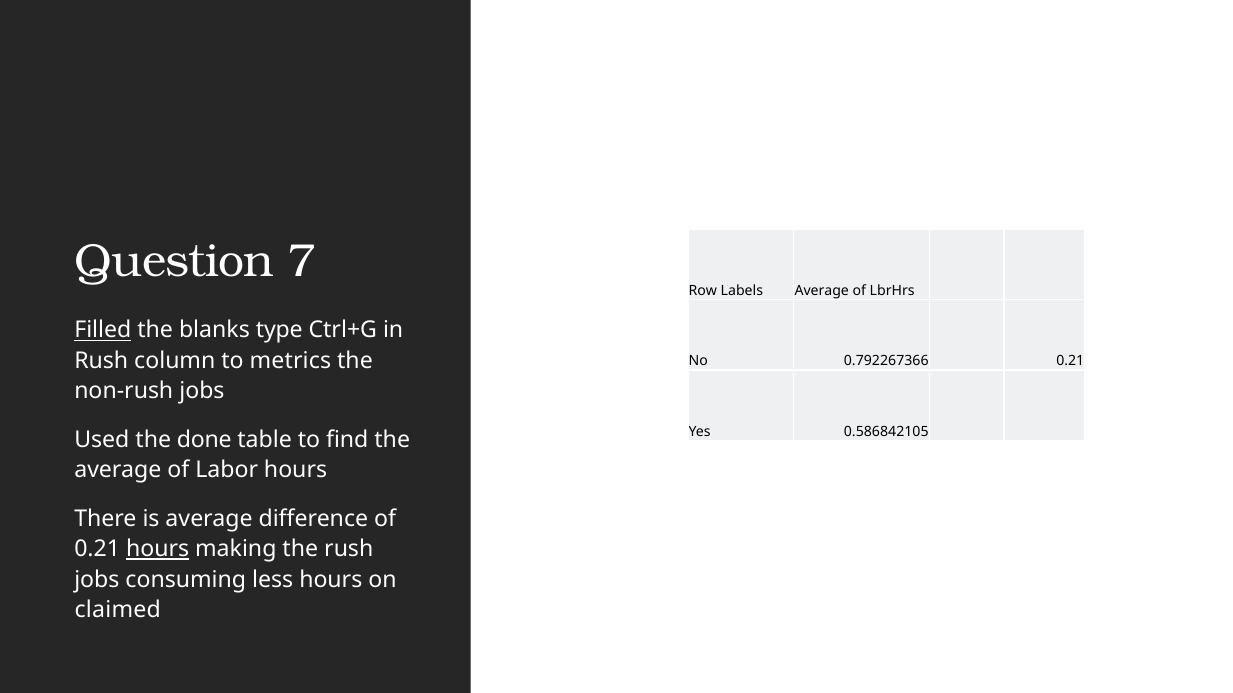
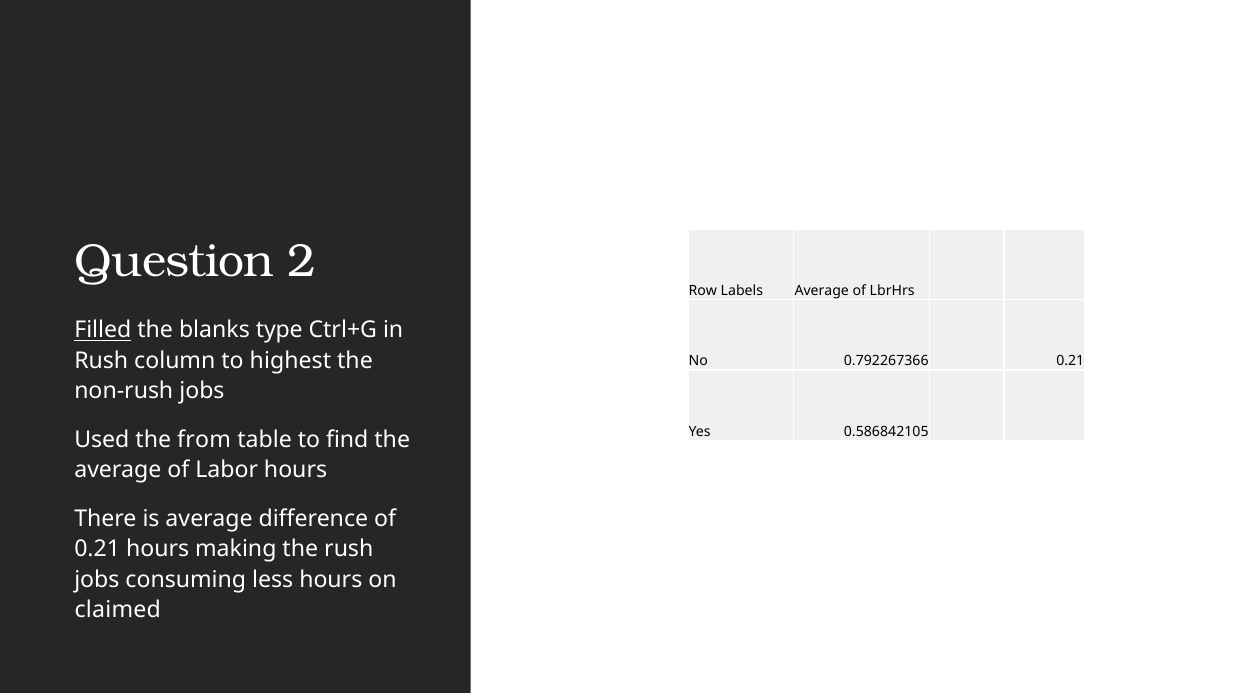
7: 7 -> 2
metrics: metrics -> highest
done: done -> from
hours at (158, 550) underline: present -> none
